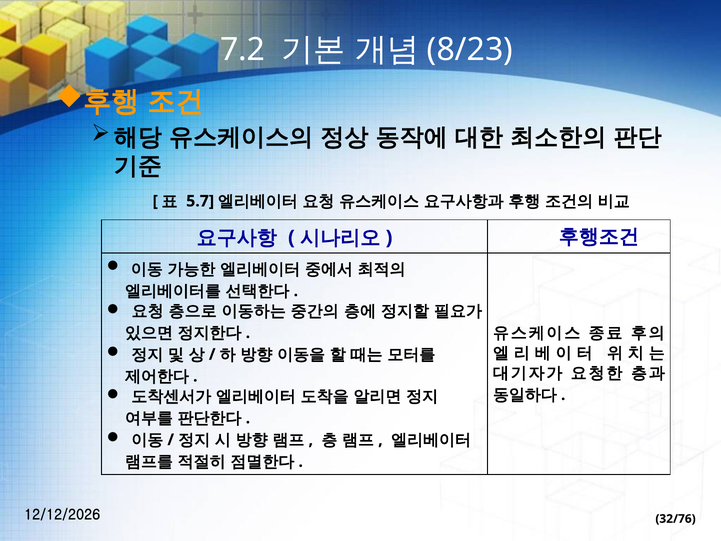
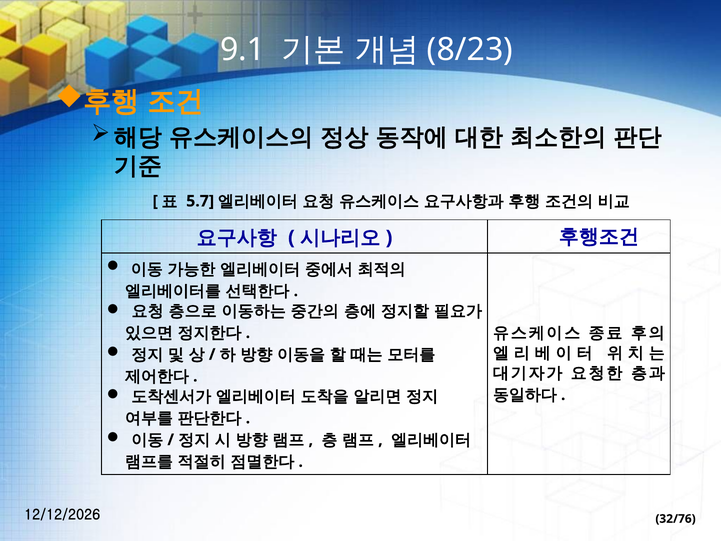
7.2: 7.2 -> 9.1
